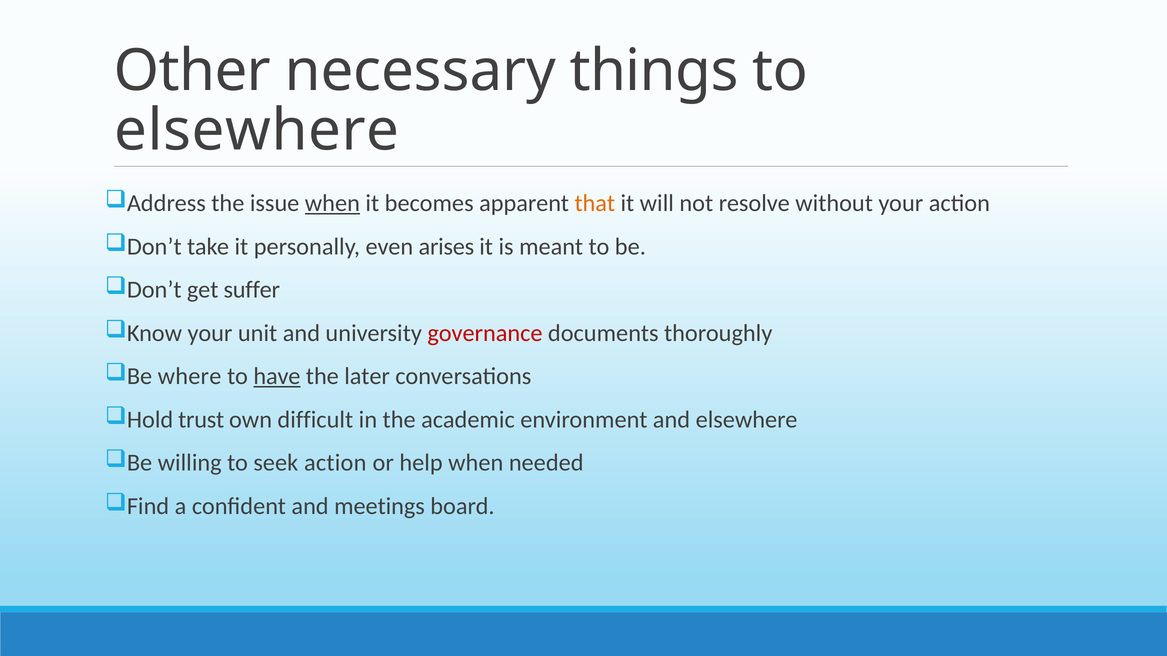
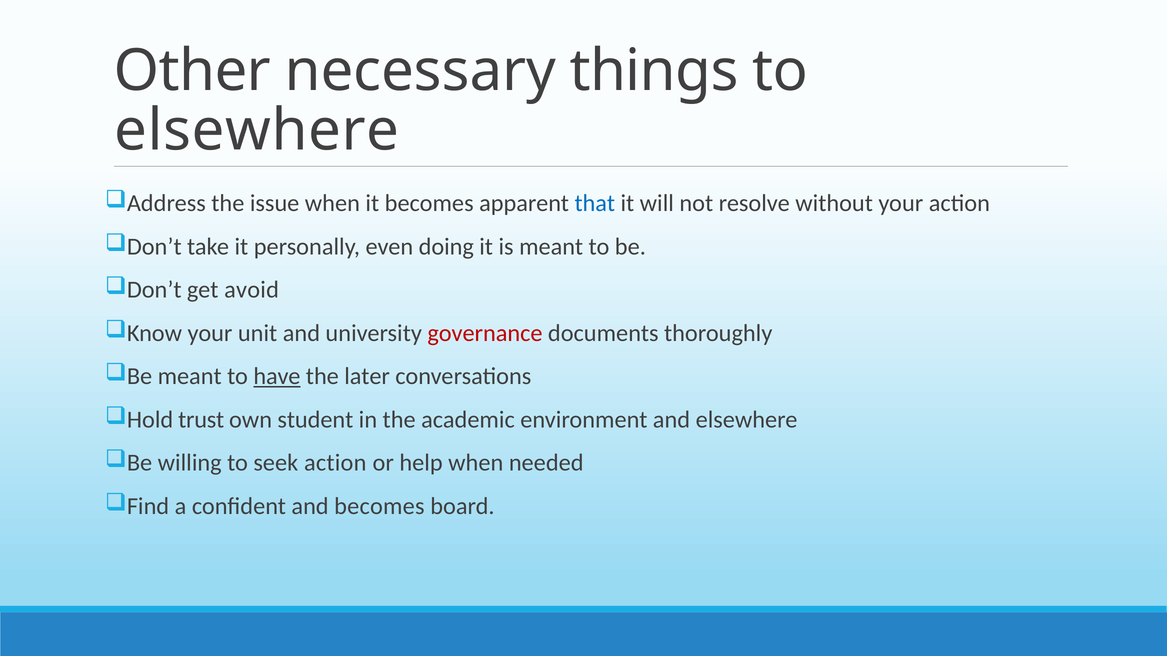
when at (332, 204) underline: present -> none
that colour: orange -> blue
arises: arises -> doing
suffer: suffer -> avoid
Be where: where -> meant
difficult: difficult -> student
and meetings: meetings -> becomes
